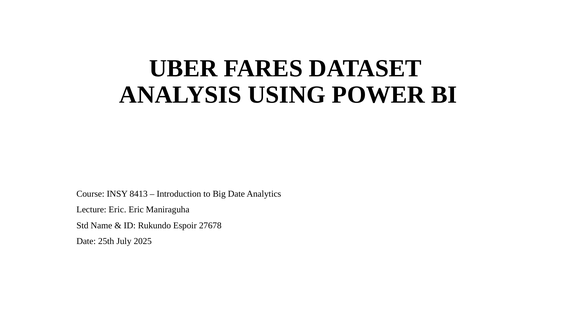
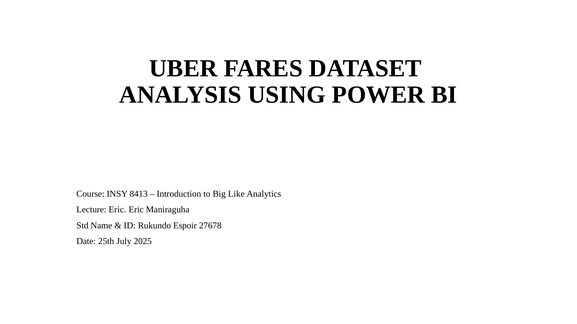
Big Date: Date -> Like
